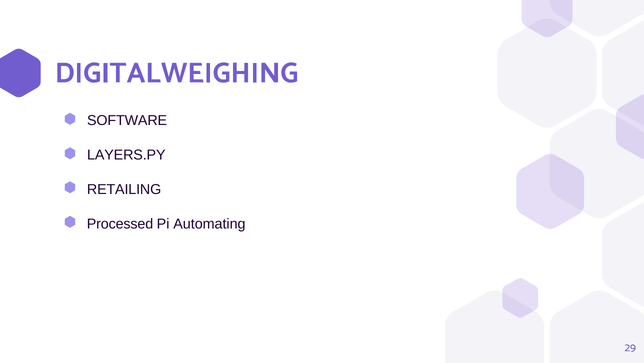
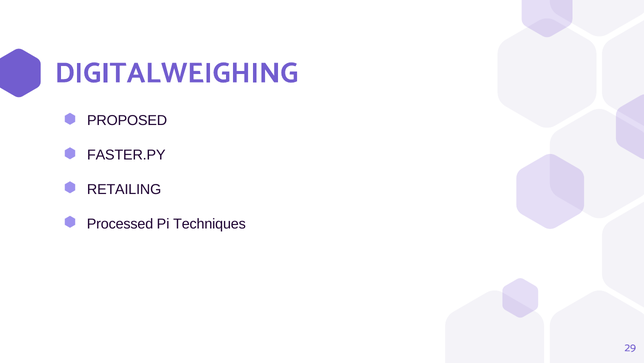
SOFTWARE: SOFTWARE -> PROPOSED
LAYERS.PY: LAYERS.PY -> FASTER.PY
Automating: Automating -> Techniques
